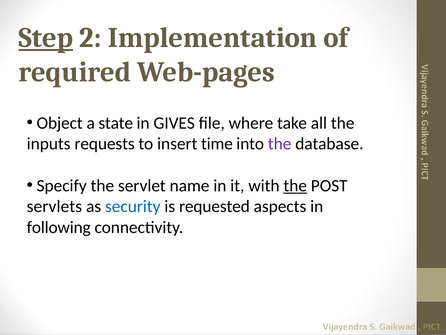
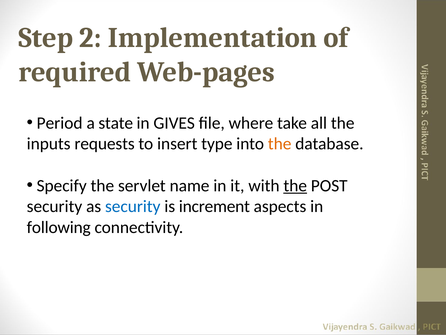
Step underline: present -> none
Object: Object -> Period
time: time -> type
the at (280, 144) colour: purple -> orange
servlets at (54, 206): servlets -> security
requested: requested -> increment
